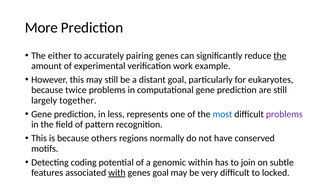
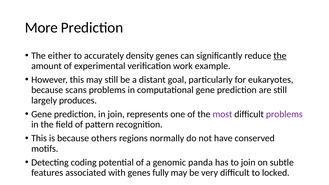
pairing: pairing -> density
twice: twice -> scans
together: together -> produces
in less: less -> join
most colour: blue -> purple
within: within -> panda
with underline: present -> none
genes goal: goal -> fully
